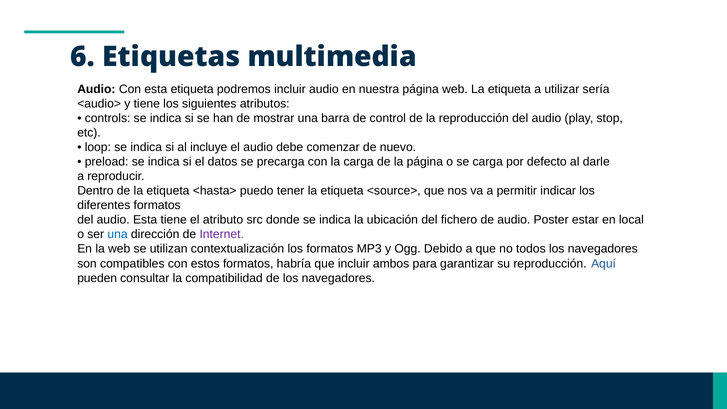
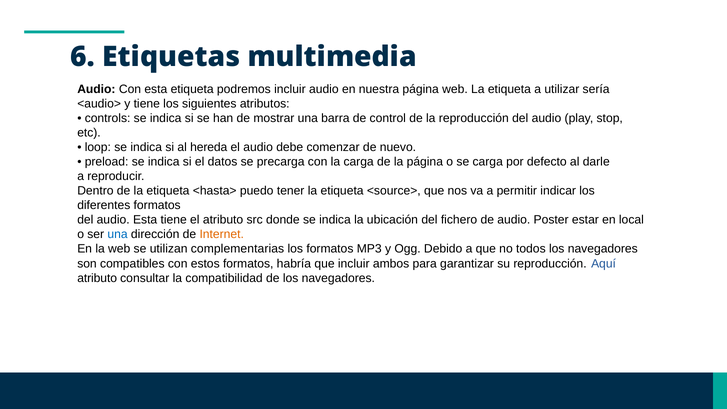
incluye: incluye -> hereda
Internet colour: purple -> orange
contextualización: contextualización -> complementarias
pueden at (97, 278): pueden -> atributo
